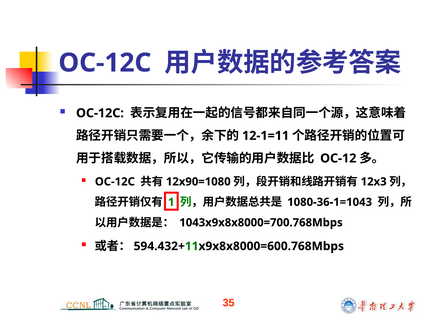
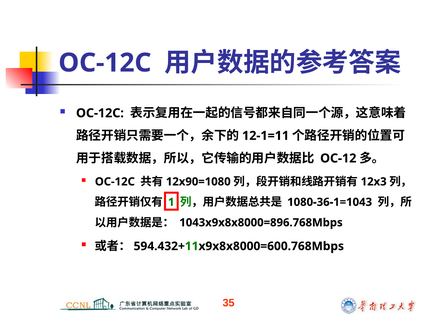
1043x9x8x8000=700.768Mbps: 1043x9x8x8000=700.768Mbps -> 1043x9x8x8000=896.768Mbps
